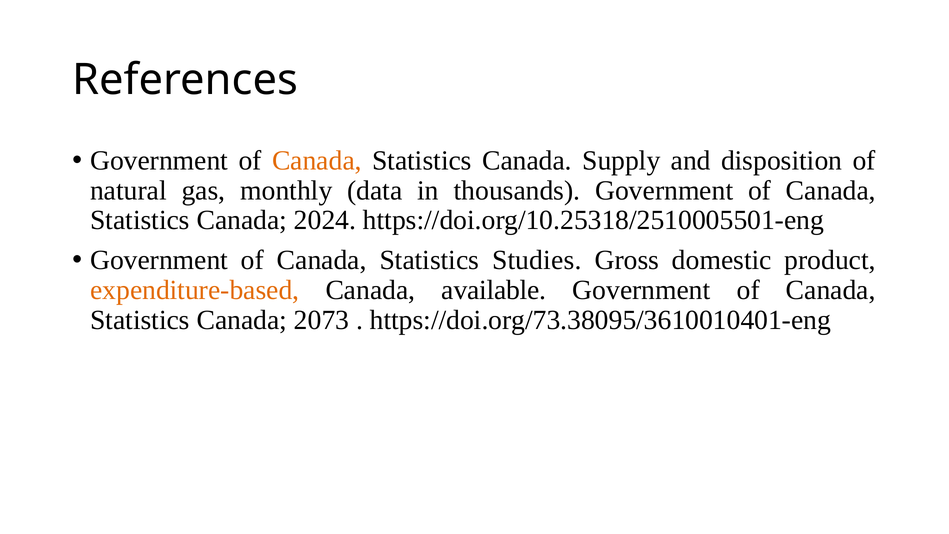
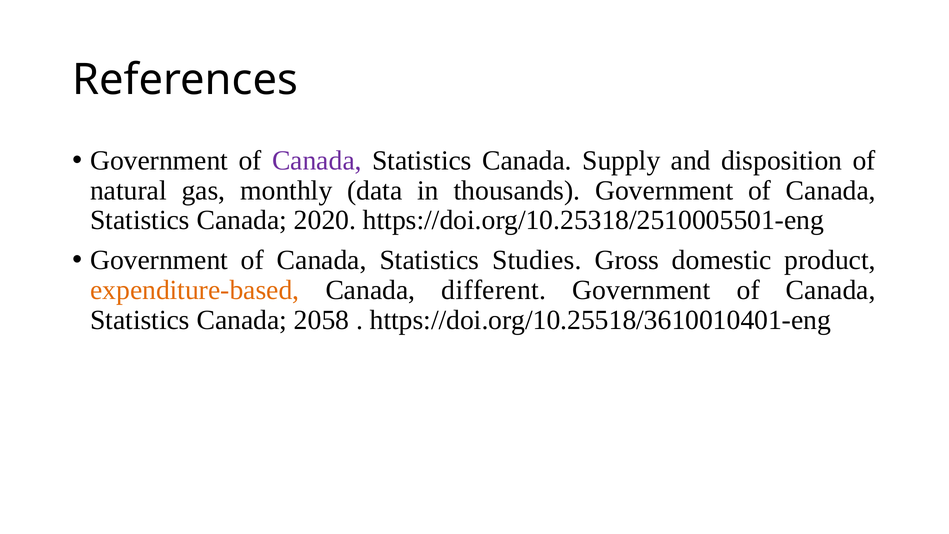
Canada at (317, 160) colour: orange -> purple
2024: 2024 -> 2020
available: available -> different
2073: 2073 -> 2058
https://doi.org/73.38095/3610010401-eng: https://doi.org/73.38095/3610010401-eng -> https://doi.org/10.25518/3610010401-eng
